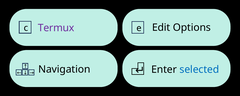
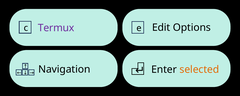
selected colour: blue -> orange
